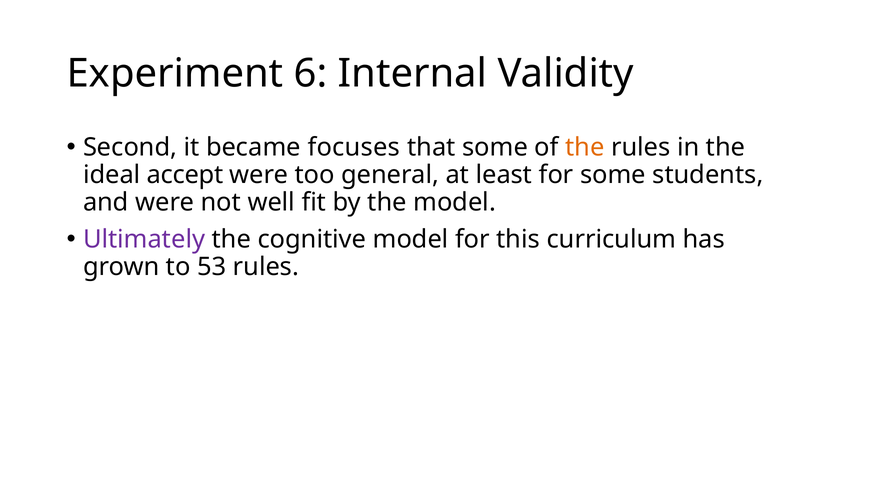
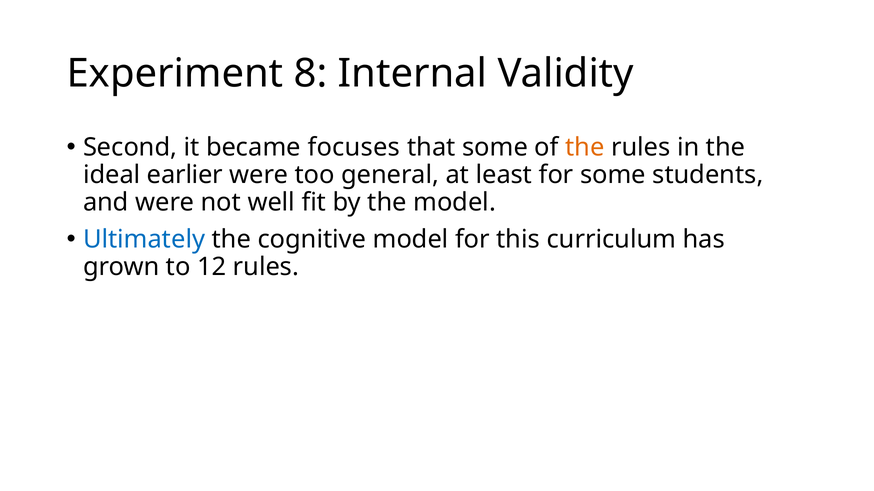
6: 6 -> 8
accept: accept -> earlier
Ultimately colour: purple -> blue
53: 53 -> 12
